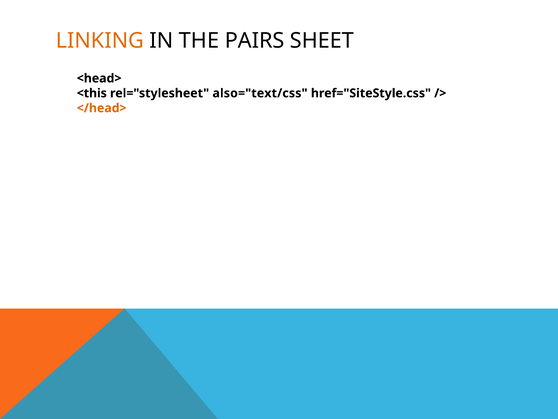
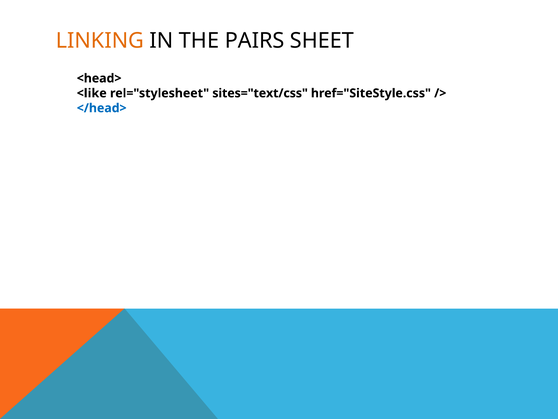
<this: <this -> <like
also="text/css: also="text/css -> sites="text/css
</head> colour: orange -> blue
